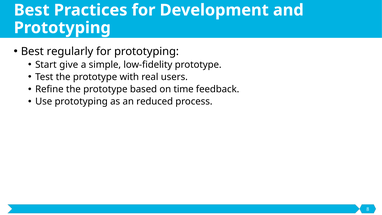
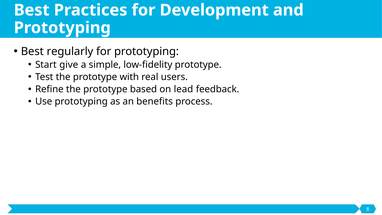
time: time -> lead
reduced: reduced -> benefits
